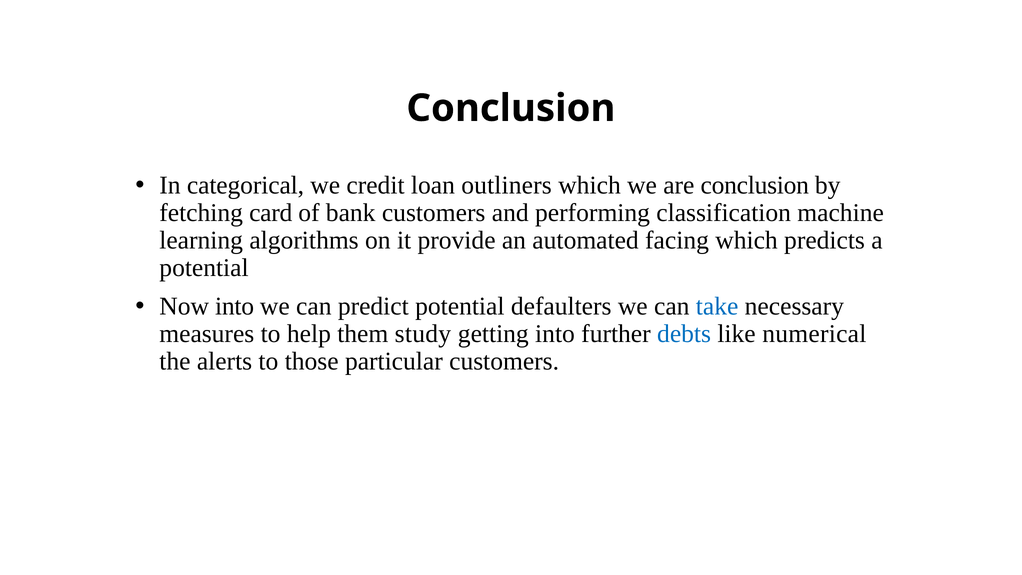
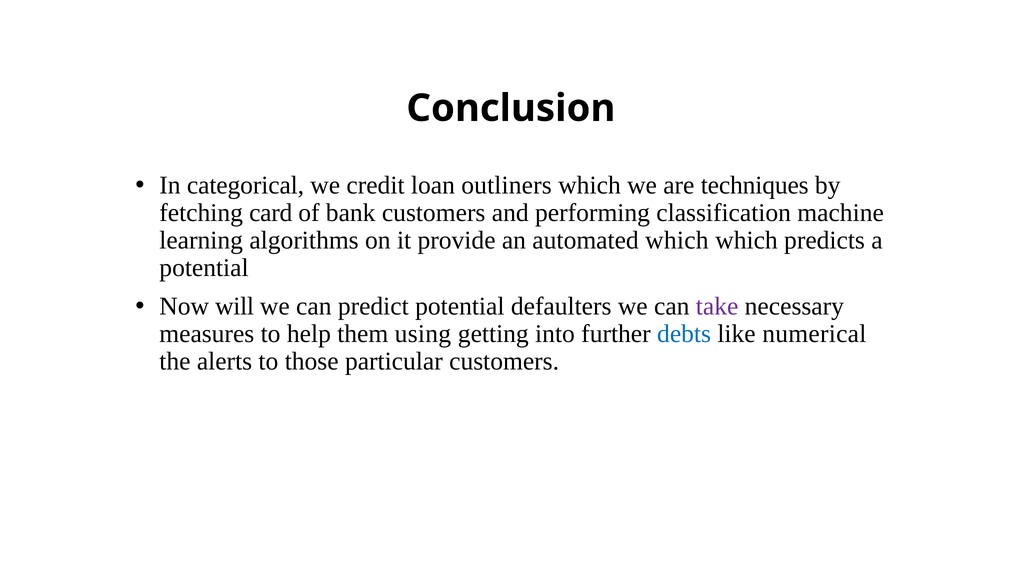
are conclusion: conclusion -> techniques
automated facing: facing -> which
Now into: into -> will
take colour: blue -> purple
study: study -> using
